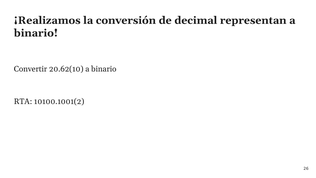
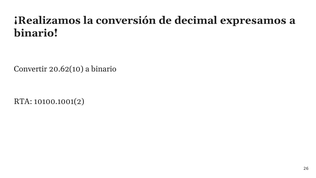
representan: representan -> expresamos
